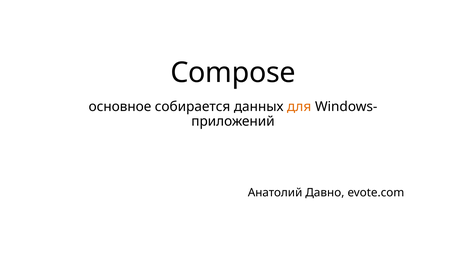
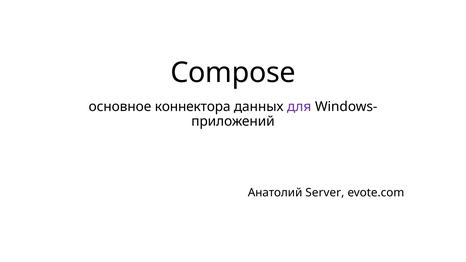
собирается: собирается -> коннектора
для colour: orange -> purple
Давно: Давно -> Server
